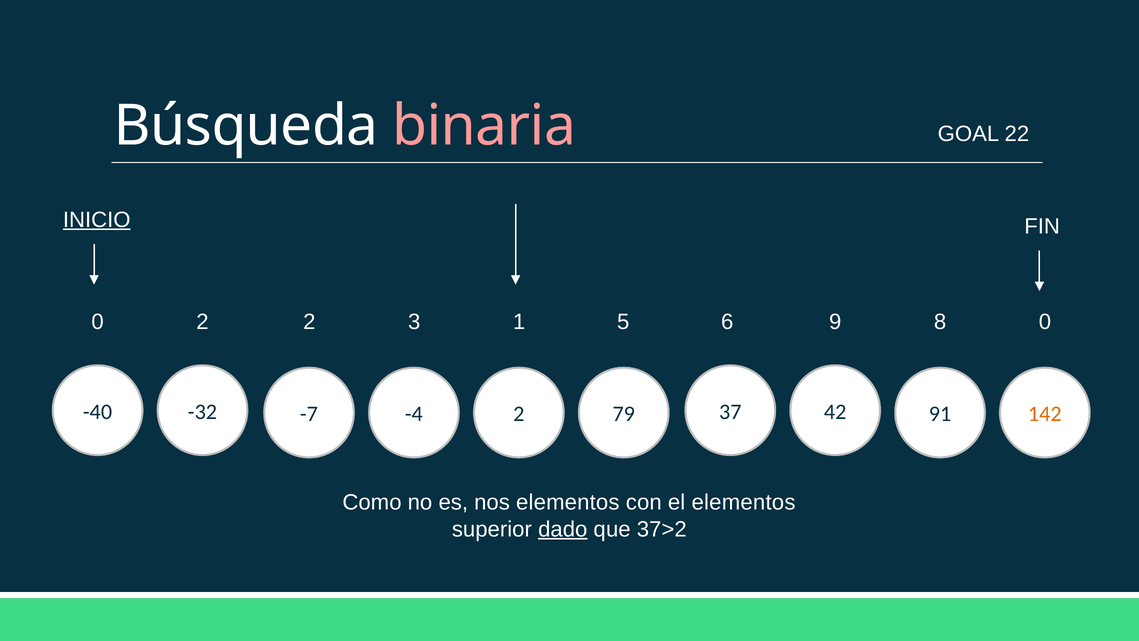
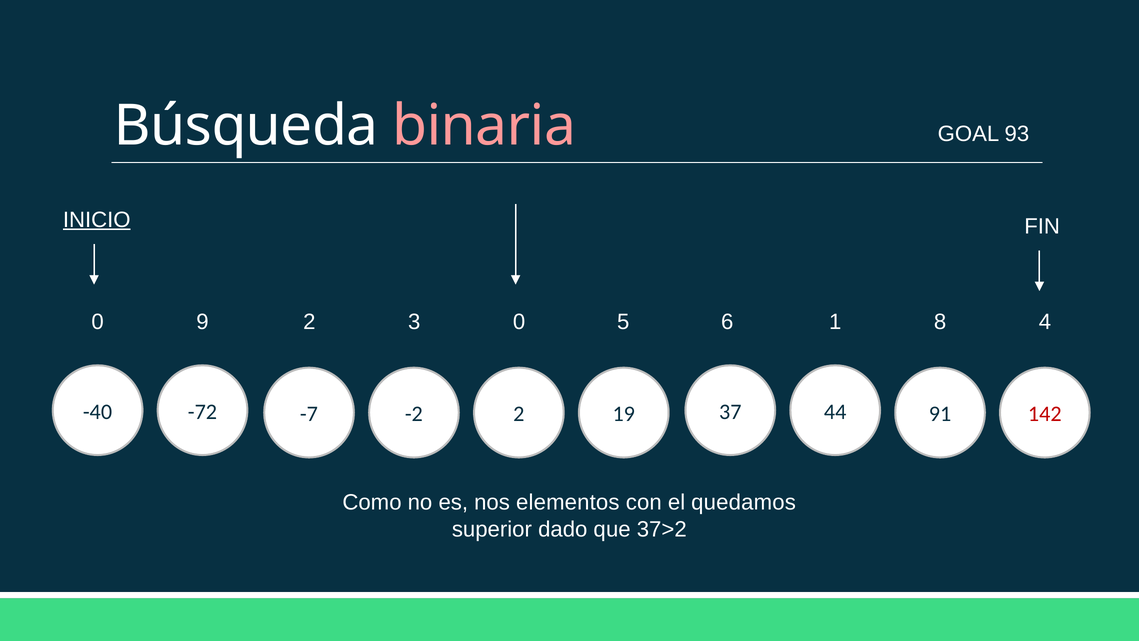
22: 22 -> 93
0 2: 2 -> 9
3 1: 1 -> 0
9: 9 -> 1
8 0: 0 -> 4
-32: -32 -> -72
-4: -4 -> -2
79: 79 -> 19
42: 42 -> 44
142 colour: orange -> red
el elementos: elementos -> quedamos
dado underline: present -> none
